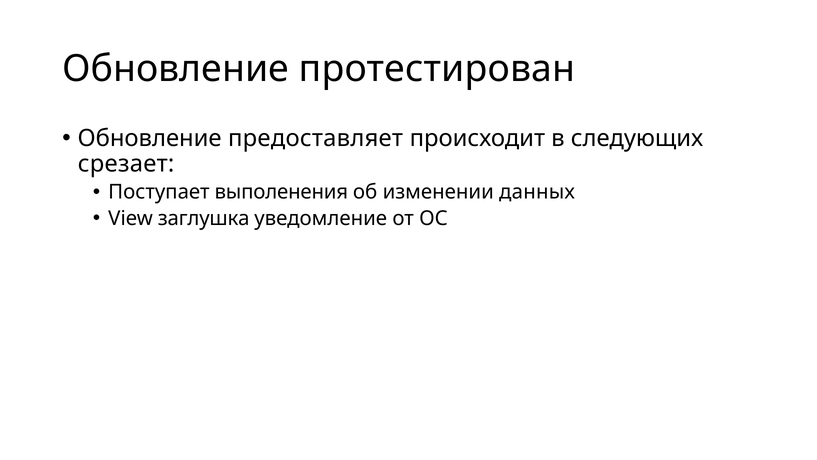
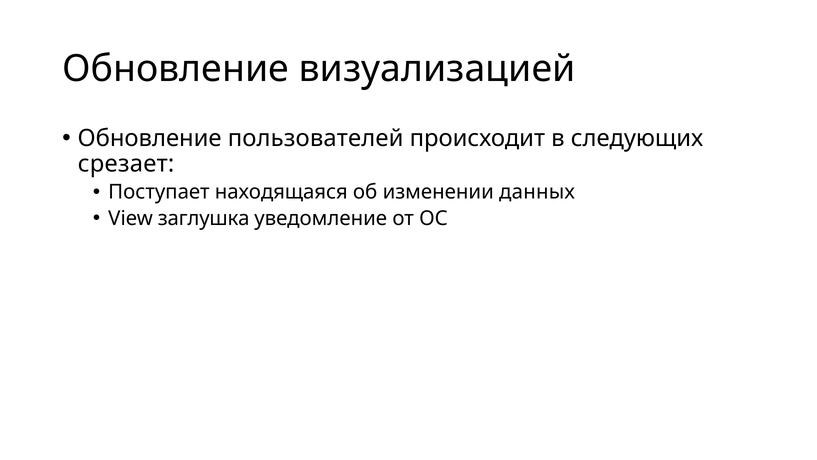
протестирован: протестирован -> визуализацией
предоставляет: предоставляет -> пользователей
выполенения: выполенения -> находящаяся
